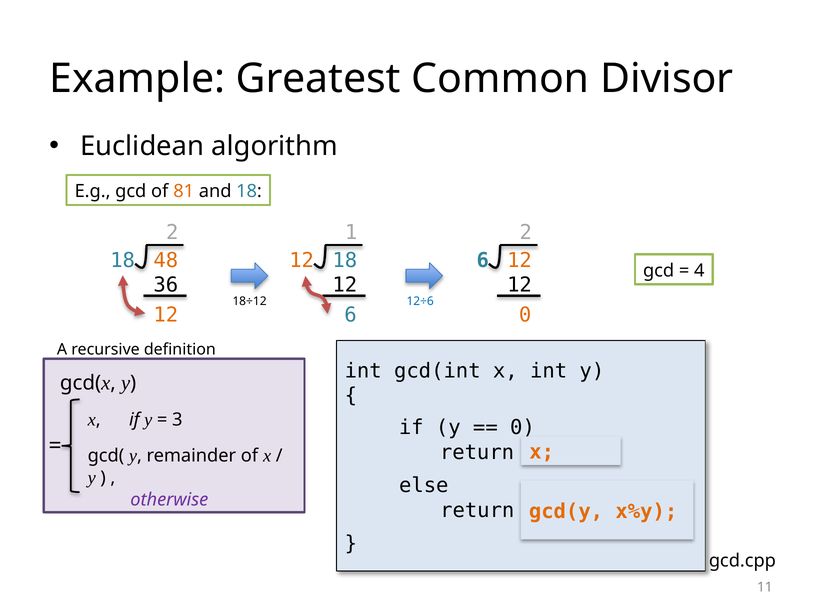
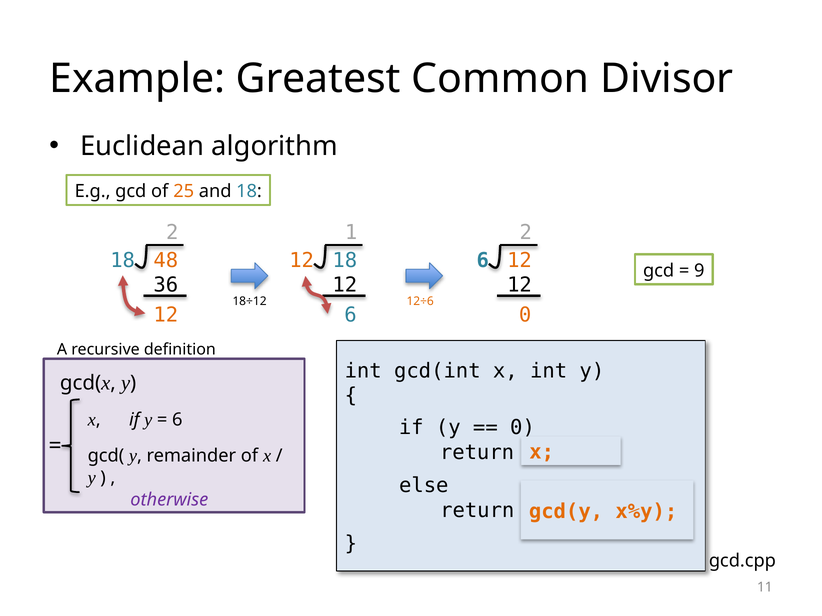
81: 81 -> 25
4: 4 -> 9
12÷6 colour: blue -> orange
3 at (177, 420): 3 -> 6
